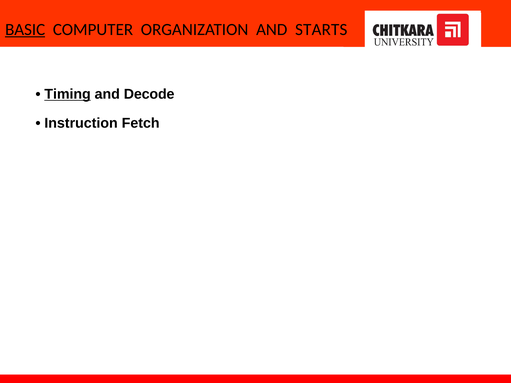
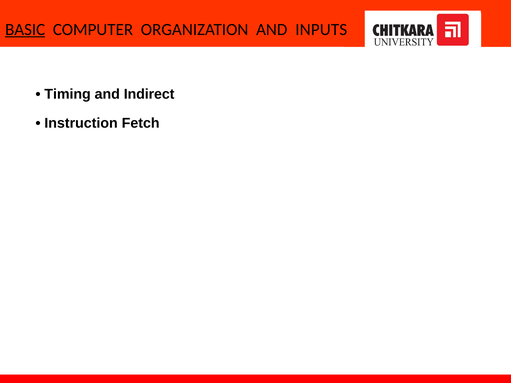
STARTS: STARTS -> INPUTS
Timing underline: present -> none
Decode: Decode -> Indirect
